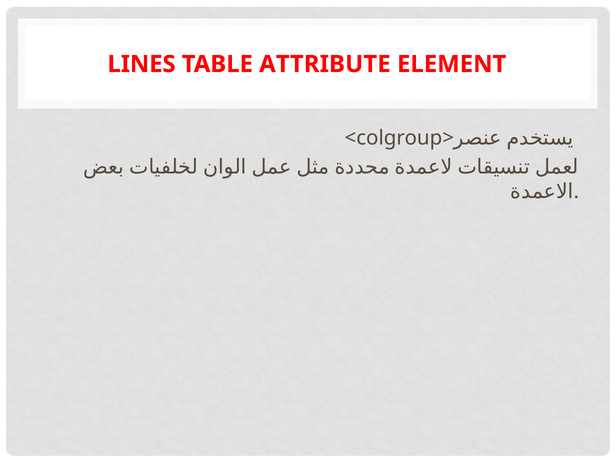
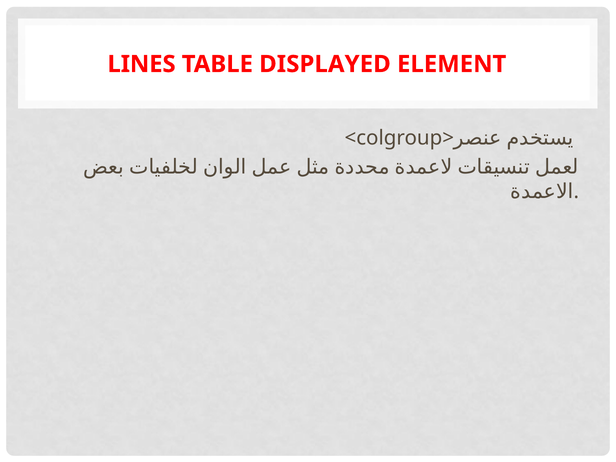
ATTRIBUTE: ATTRIBUTE -> DISPLAYED
